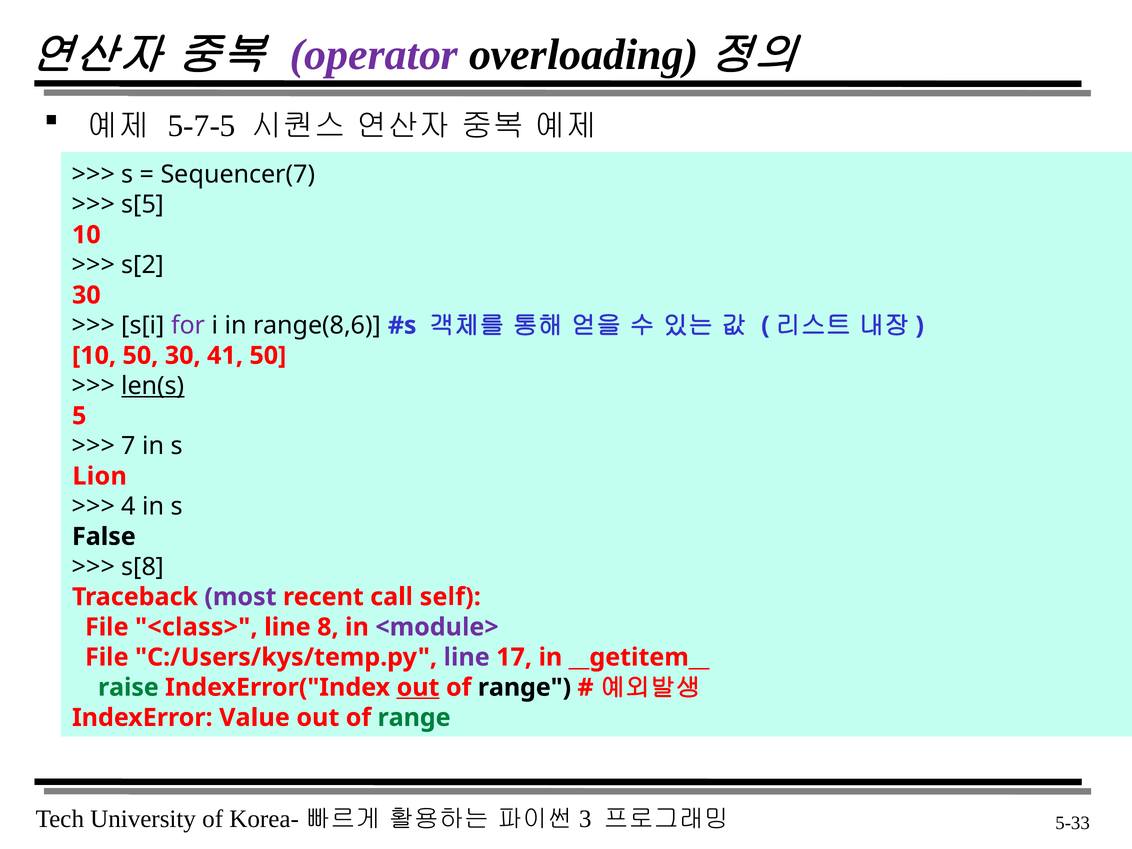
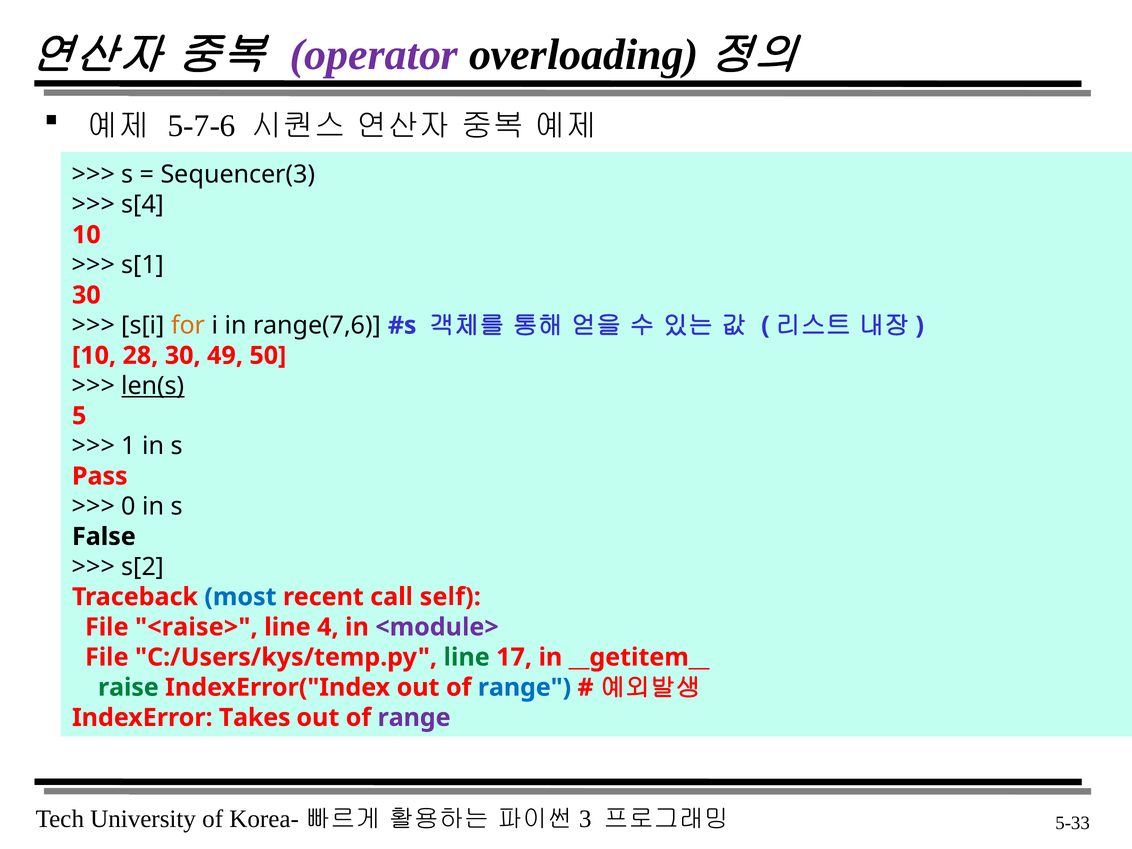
5-7-5: 5-7-5 -> 5-7-6
Sequencer(7: Sequencer(7 -> Sequencer(3
s[5: s[5 -> s[4
s[2: s[2 -> s[1
for colour: purple -> orange
range(8,6: range(8,6 -> range(7,6
10 50: 50 -> 28
41: 41 -> 49
7: 7 -> 1
Lion: Lion -> Pass
4: 4 -> 0
s[8: s[8 -> s[2
most colour: purple -> blue
<class>: <class> -> <raise>
8: 8 -> 4
line at (467, 657) colour: purple -> green
out at (418, 687) underline: present -> none
range at (524, 687) colour: black -> blue
Value: Value -> Takes
range at (414, 718) colour: green -> purple
